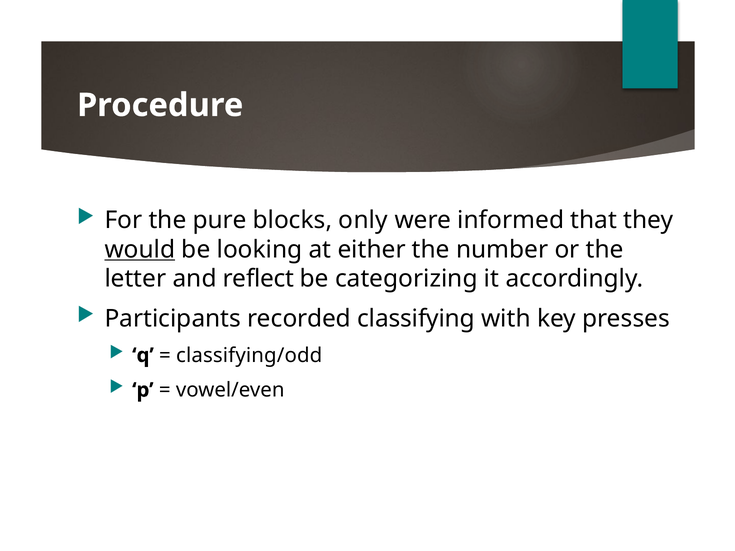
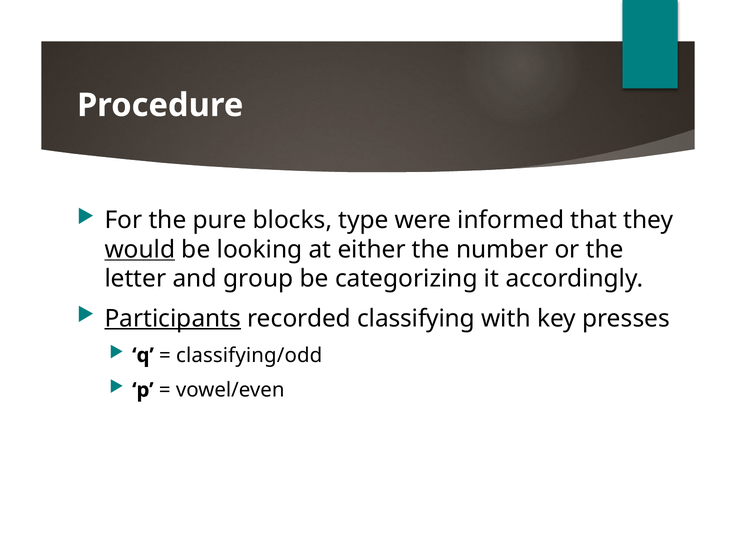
only: only -> type
reflect: reflect -> group
Participants underline: none -> present
